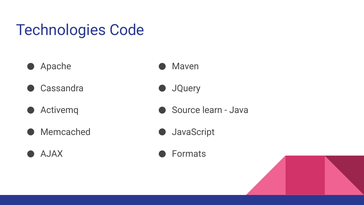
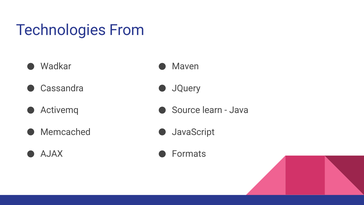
Code: Code -> From
Apache: Apache -> Wadkar
